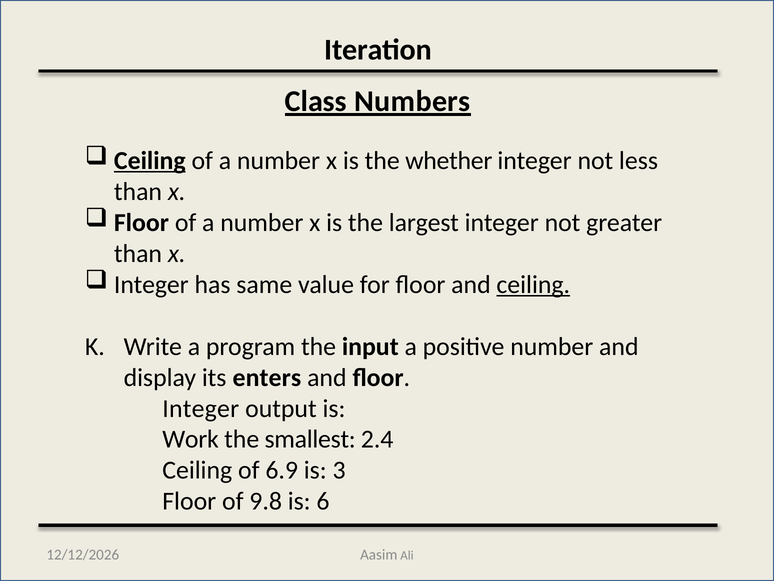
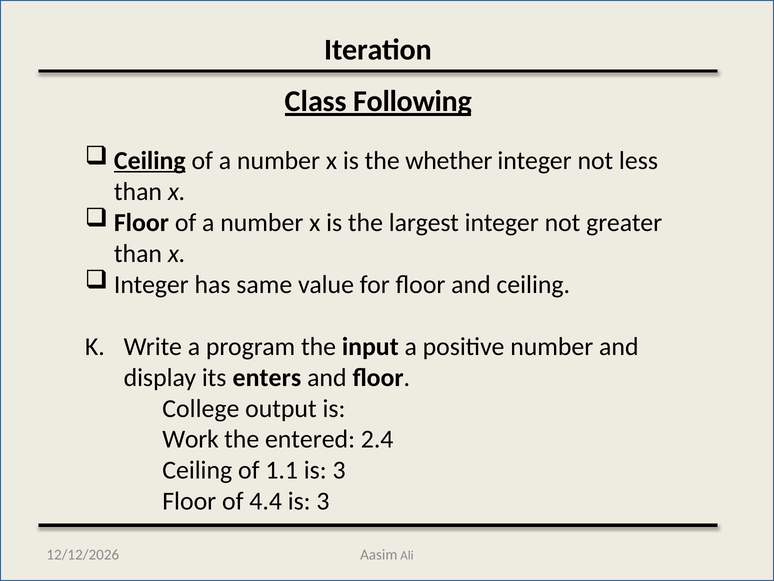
Numbers: Numbers -> Following
ceiling at (533, 284) underline: present -> none
Integer at (201, 408): Integer -> College
smallest: smallest -> entered
6.9: 6.9 -> 1.1
9.8: 9.8 -> 4.4
6 at (323, 501): 6 -> 3
